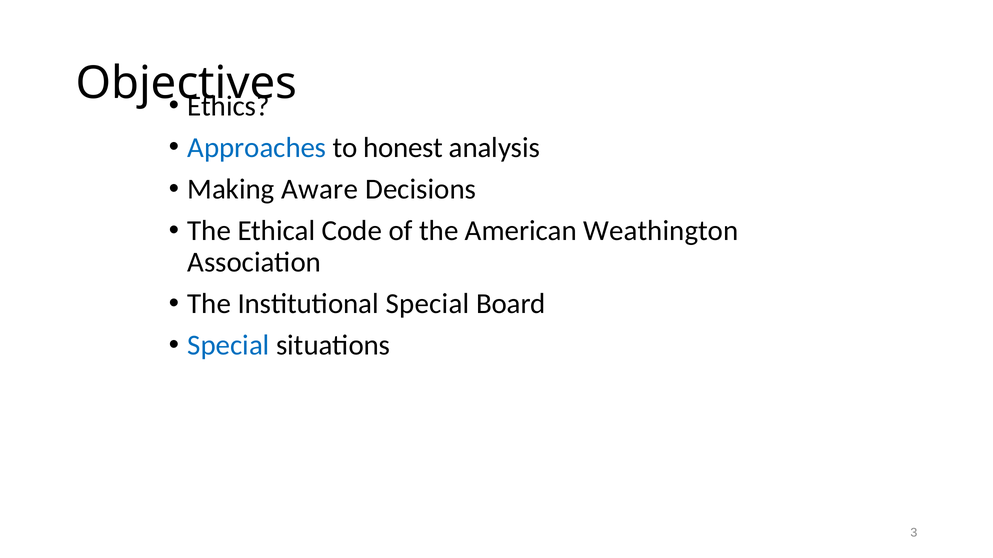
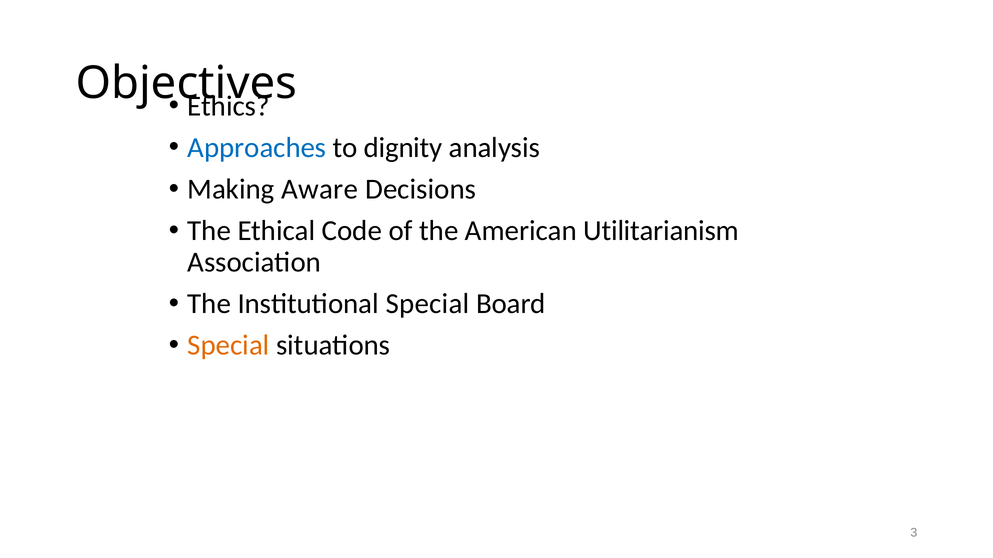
honest: honest -> dignity
Weathington: Weathington -> Utilitarianism
Special at (229, 346) colour: blue -> orange
